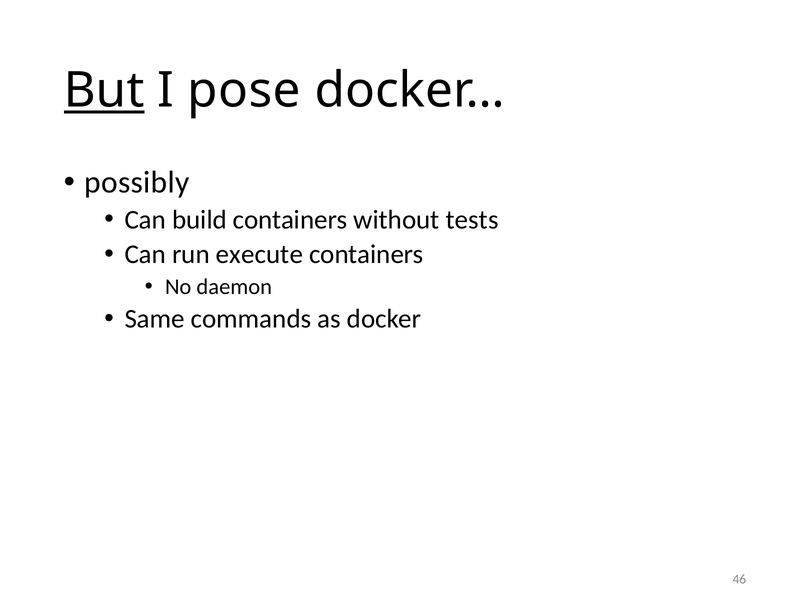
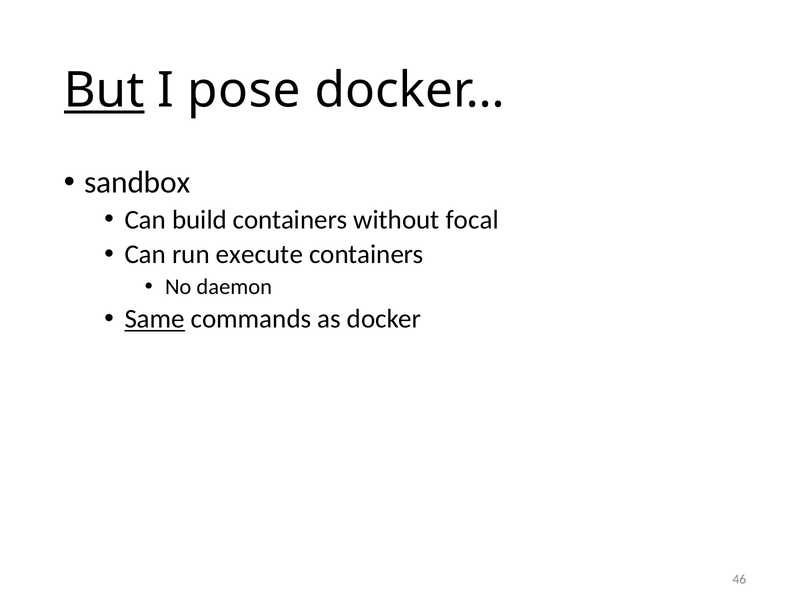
possibly: possibly -> sandbox
tests: tests -> focal
Same underline: none -> present
